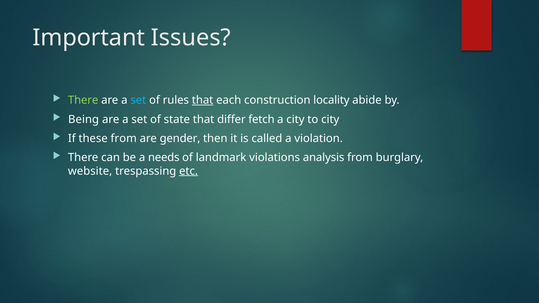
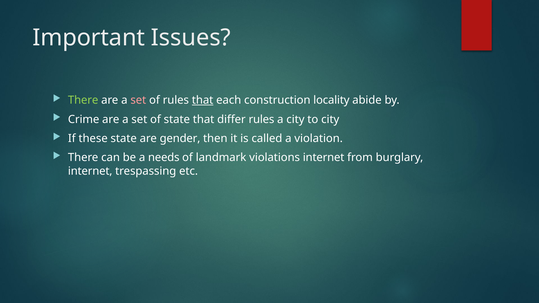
set at (138, 100) colour: light blue -> pink
Being: Being -> Crime
differ fetch: fetch -> rules
these from: from -> state
violations analysis: analysis -> internet
website at (90, 171): website -> internet
etc underline: present -> none
